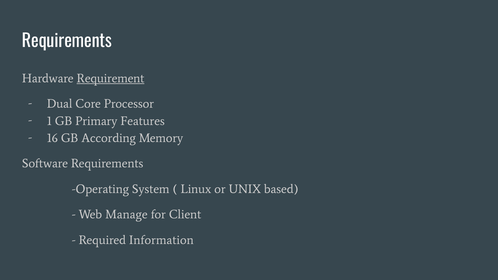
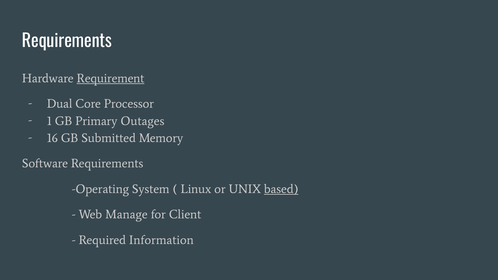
Features: Features -> Outages
According: According -> Submitted
based underline: none -> present
